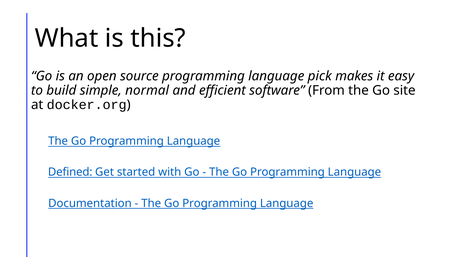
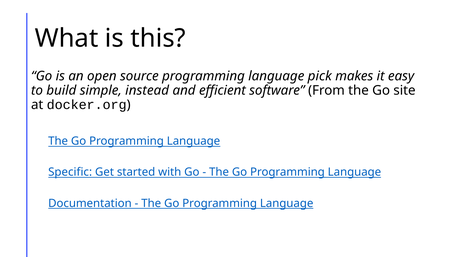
normal: normal -> instead
Defined: Defined -> Specific
